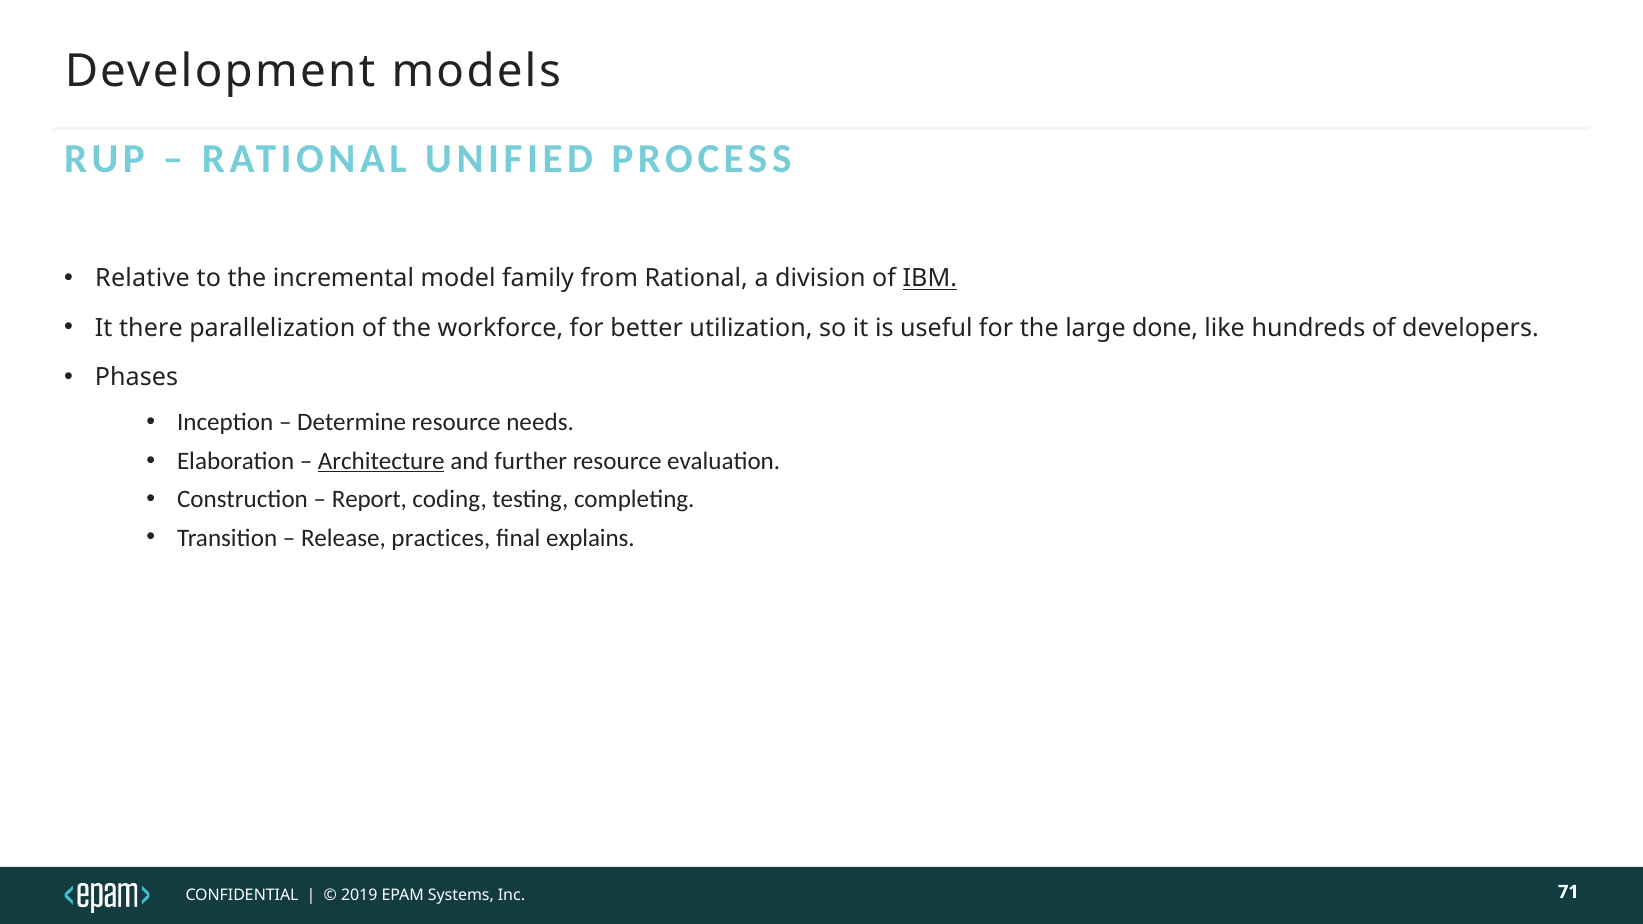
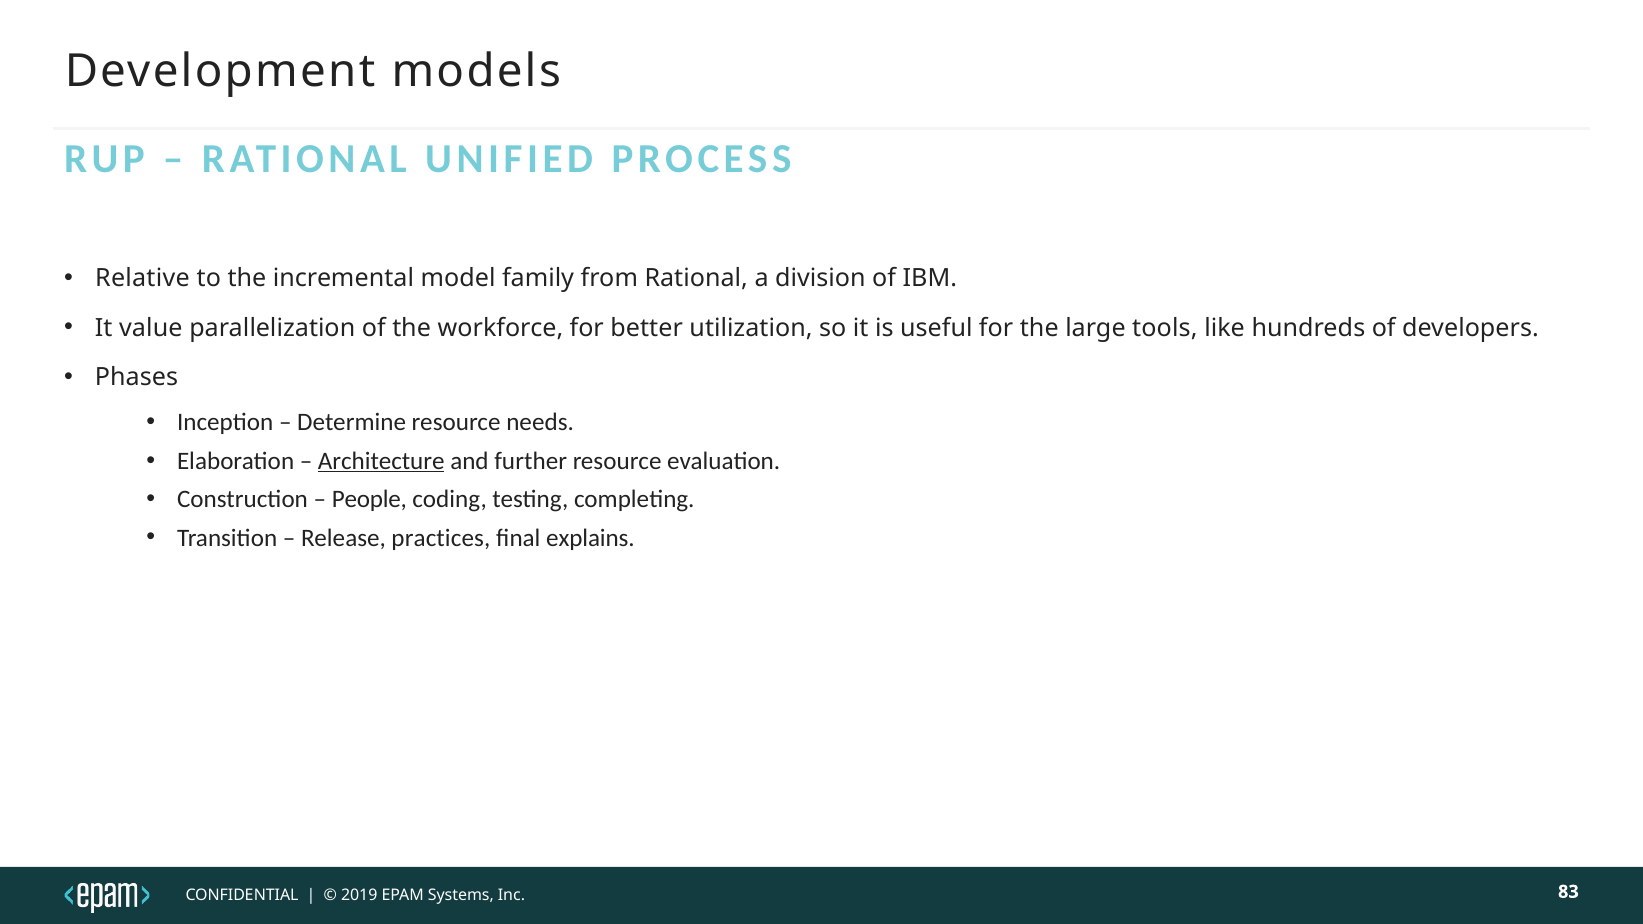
IBM underline: present -> none
there: there -> value
done: done -> tools
Report: Report -> People
71: 71 -> 83
